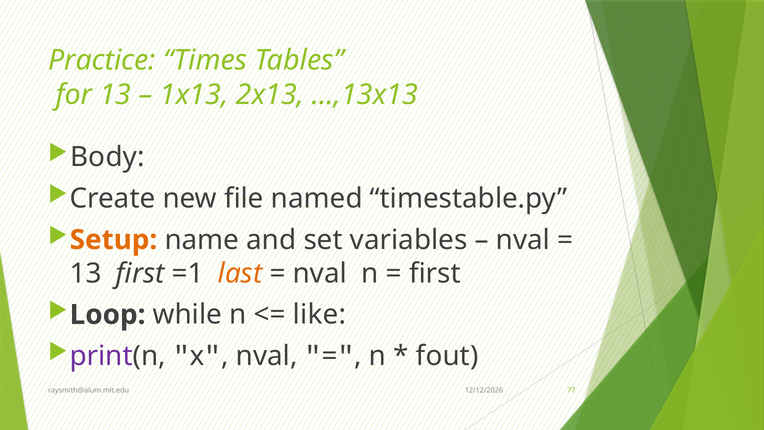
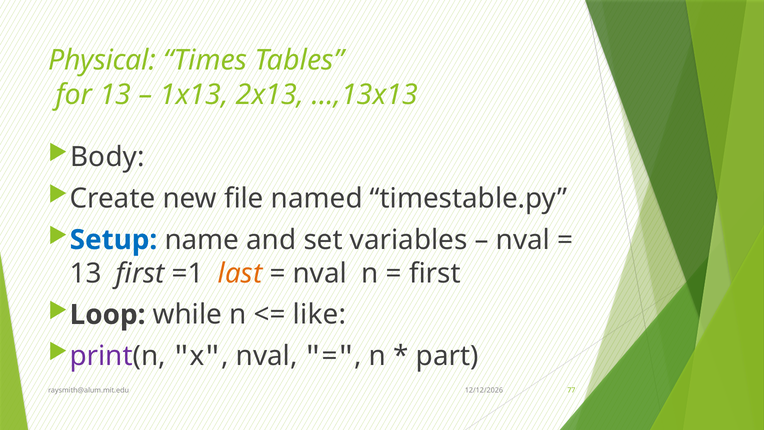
Practice: Practice -> Physical
Setup colour: orange -> blue
fout: fout -> part
